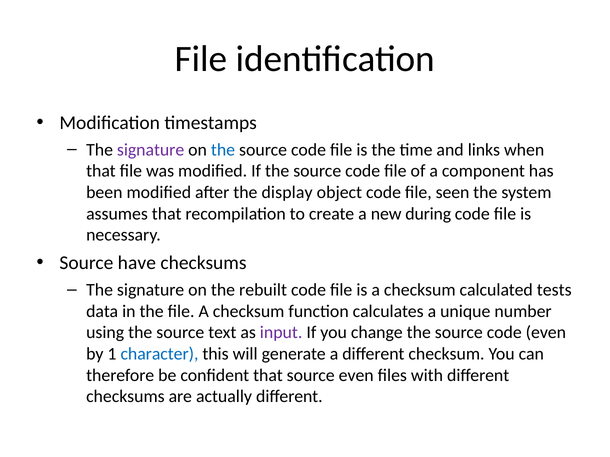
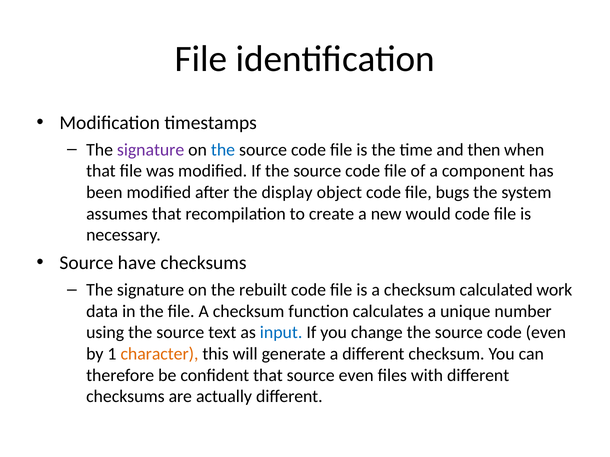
links: links -> then
seen: seen -> bugs
during: during -> would
tests: tests -> work
input colour: purple -> blue
character colour: blue -> orange
